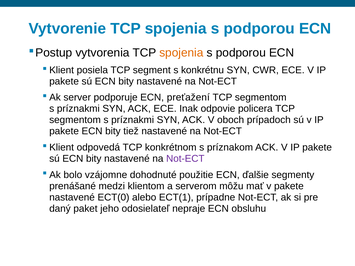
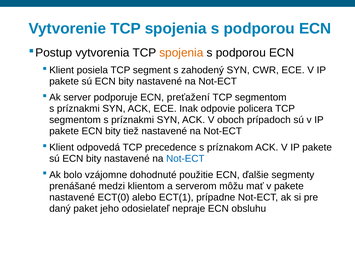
konkrétnu: konkrétnu -> zahodený
konkrétnom: konkrétnom -> precedence
Not-ECT at (185, 159) colour: purple -> blue
